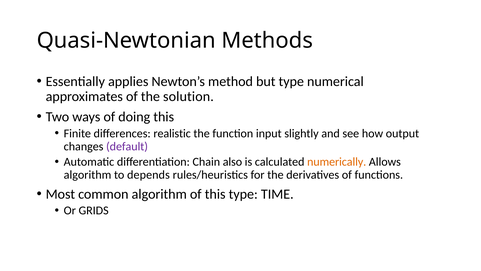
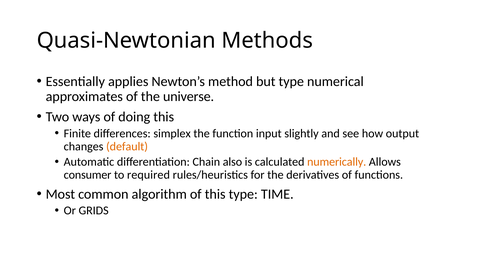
solution: solution -> universe
realistic: realistic -> simplex
default colour: purple -> orange
algorithm at (88, 175): algorithm -> consumer
depends: depends -> required
